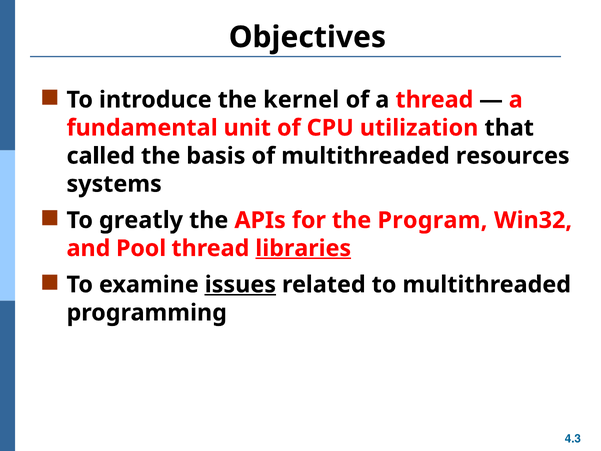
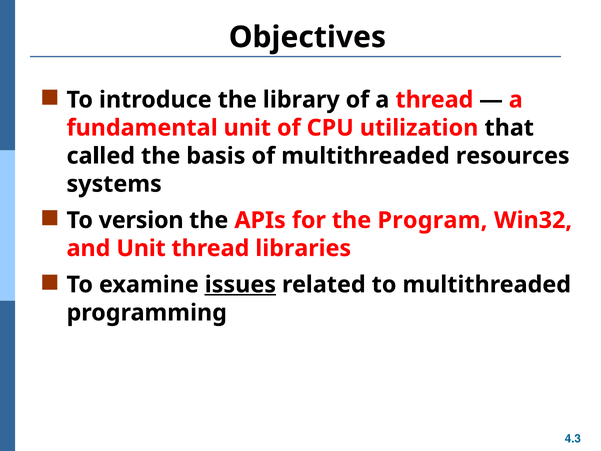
kernel: kernel -> library
greatly: greatly -> version
and Pool: Pool -> Unit
libraries underline: present -> none
